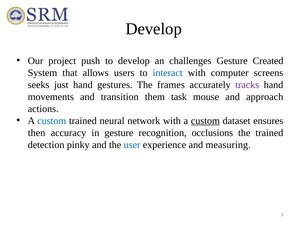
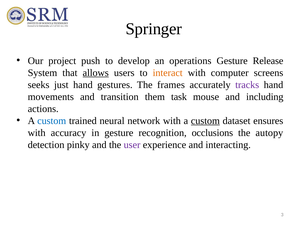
Develop at (154, 29): Develop -> Springer
challenges: challenges -> operations
Created: Created -> Release
allows underline: none -> present
interact colour: blue -> orange
approach: approach -> including
then at (37, 133): then -> with
the trained: trained -> autopy
user colour: blue -> purple
measuring: measuring -> interacting
